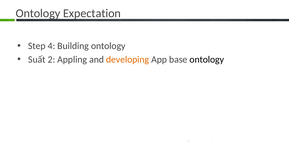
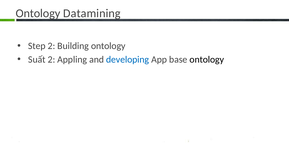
Expectation: Expectation -> Datamining
Step 4: 4 -> 2
developing colour: orange -> blue
